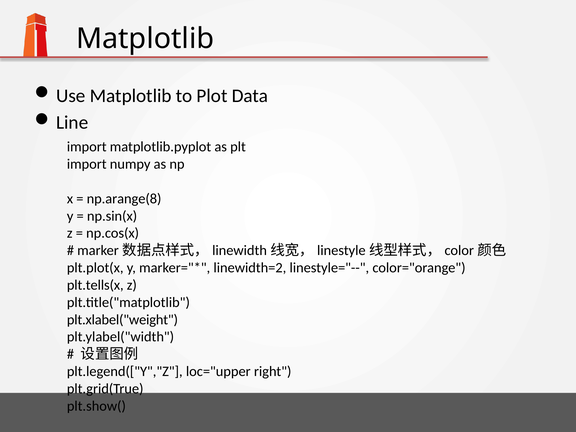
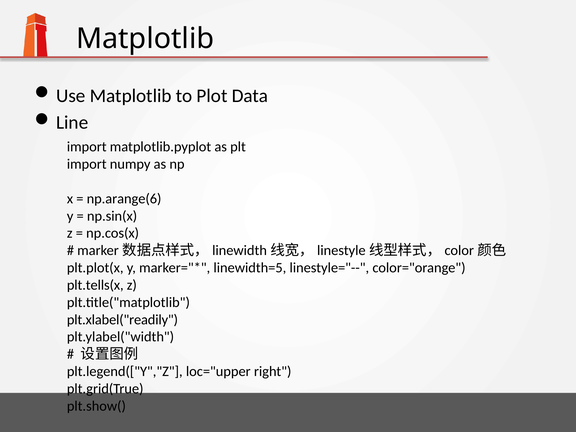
np.arange(8: np.arange(8 -> np.arange(6
linewidth=2: linewidth=2 -> linewidth=5
plt.xlabel("weight: plt.xlabel("weight -> plt.xlabel("readily
